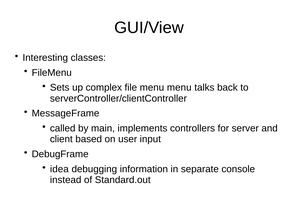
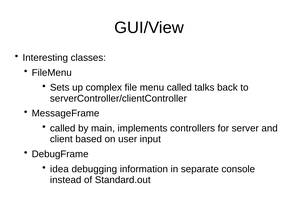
menu menu: menu -> called
